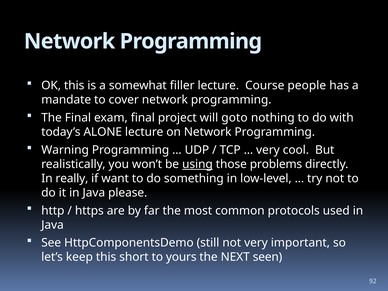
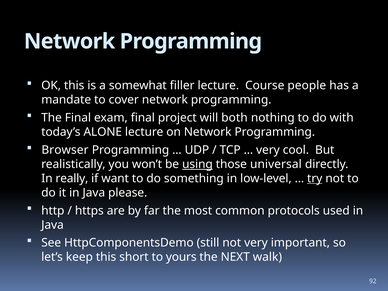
goto: goto -> both
Warning: Warning -> Browser
problems: problems -> universal
try underline: none -> present
seen: seen -> walk
